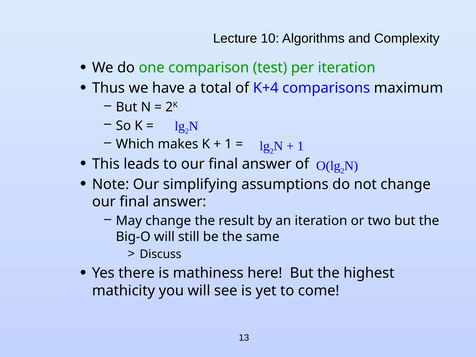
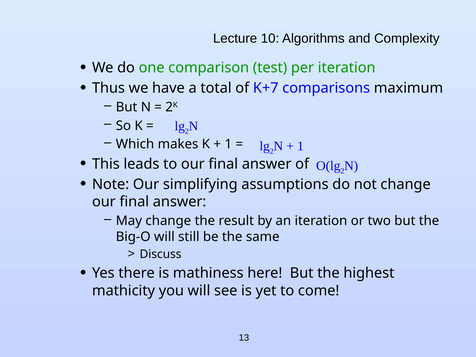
K+4: K+4 -> K+7
